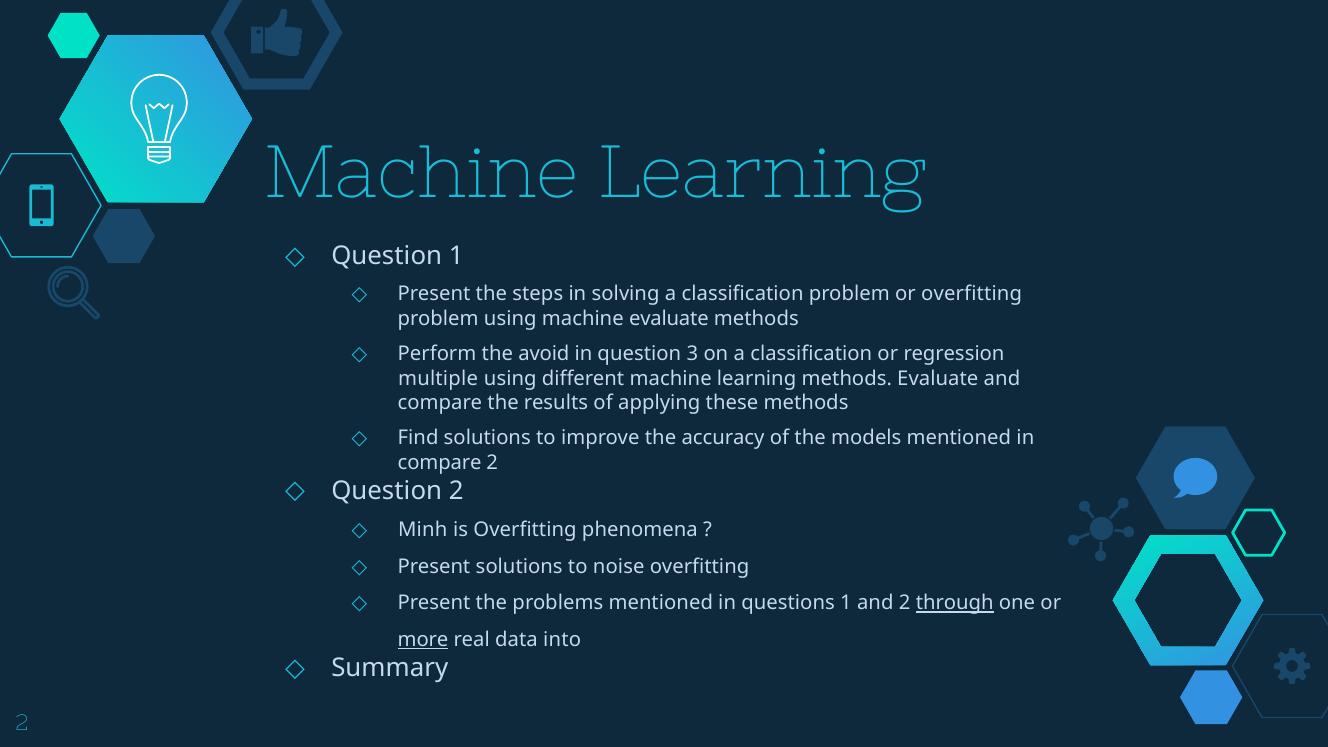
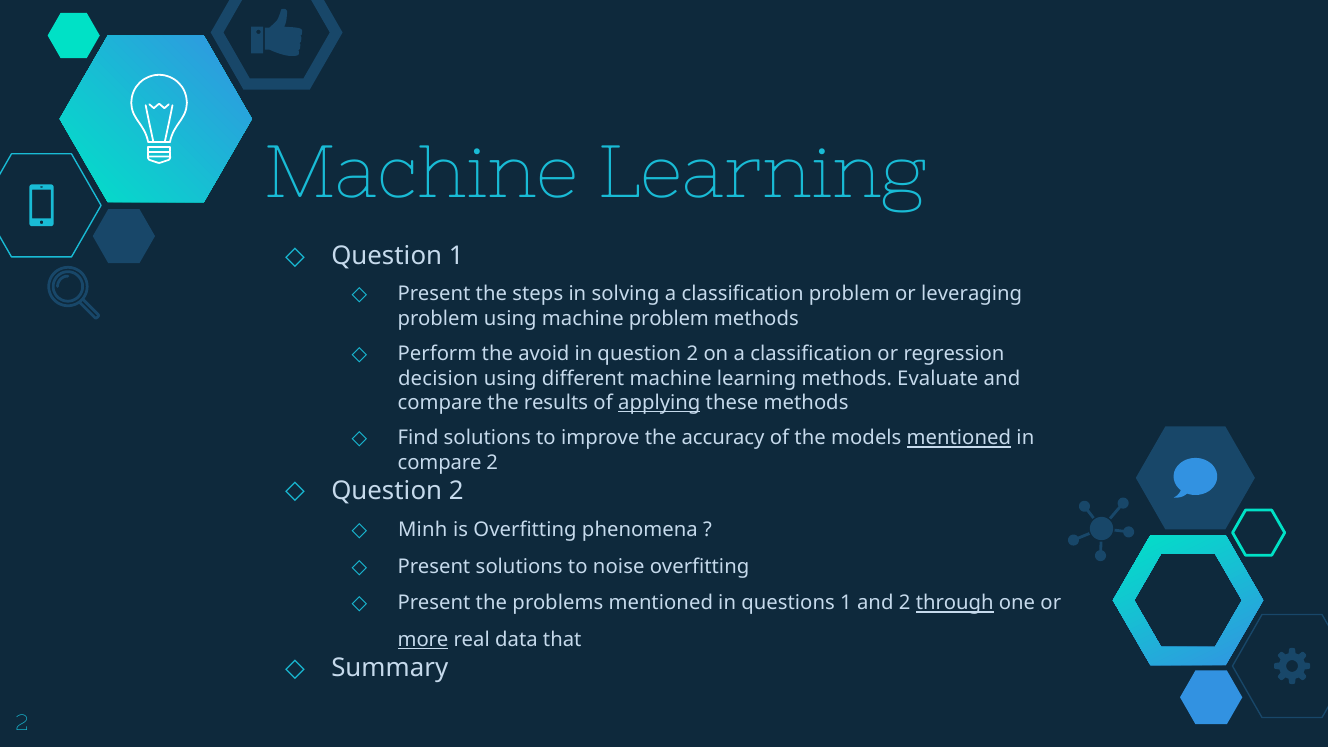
or overfitting: overfitting -> leveraging
machine evaluate: evaluate -> problem
in question 3: 3 -> 2
multiple: multiple -> decision
applying underline: none -> present
mentioned at (959, 438) underline: none -> present
into: into -> that
